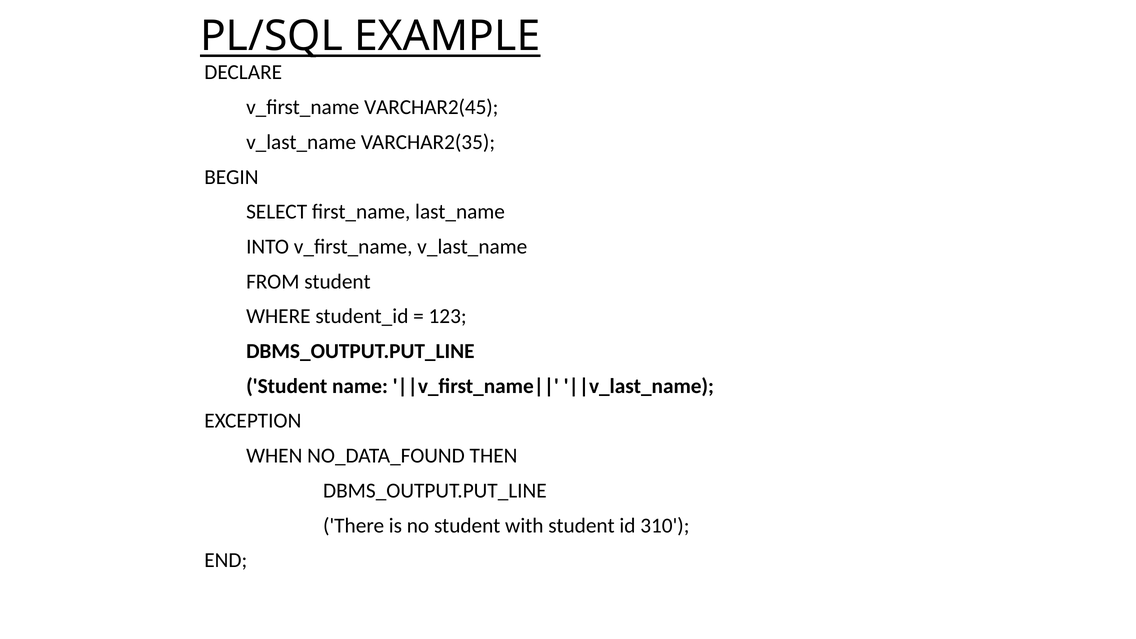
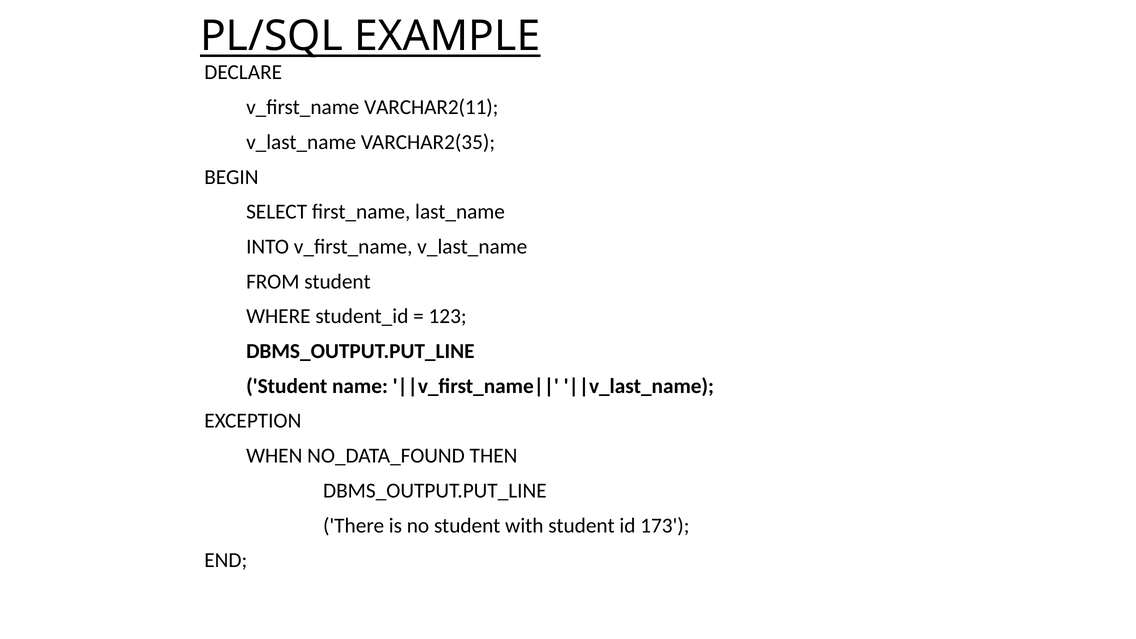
VARCHAR2(45: VARCHAR2(45 -> VARCHAR2(11
310: 310 -> 173
